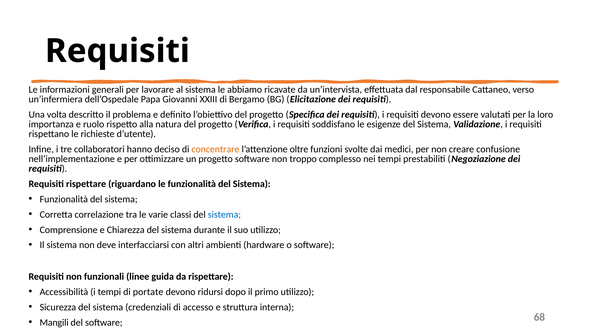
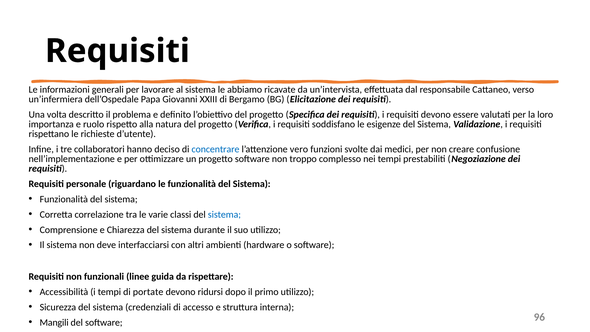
concentrare colour: orange -> blue
oltre: oltre -> vero
Requisiti rispettare: rispettare -> personale
68: 68 -> 96
